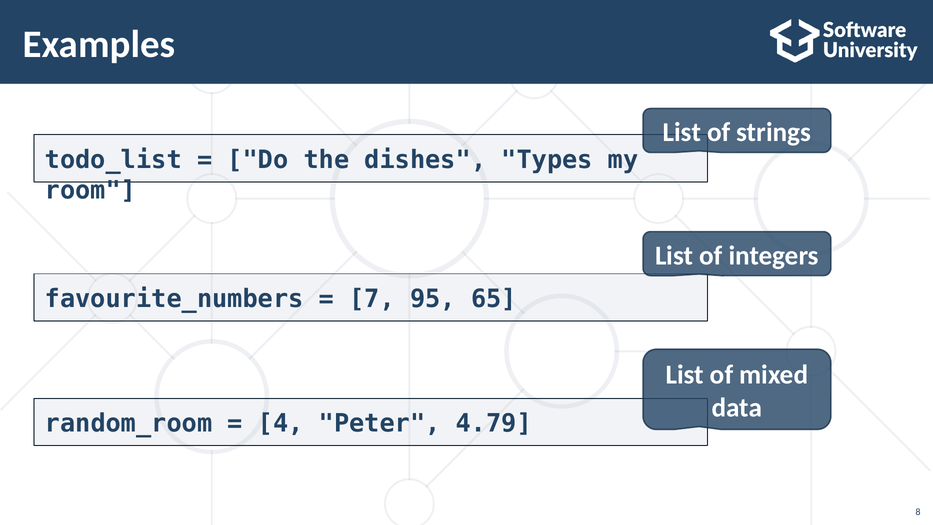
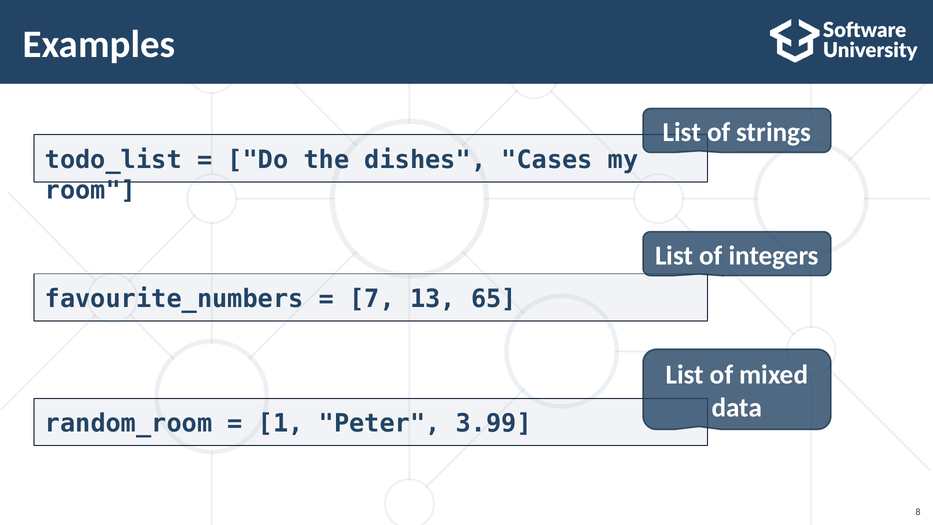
Types: Types -> Cases
95: 95 -> 13
4: 4 -> 1
4.79: 4.79 -> 3.99
